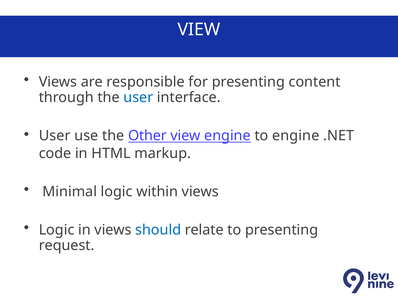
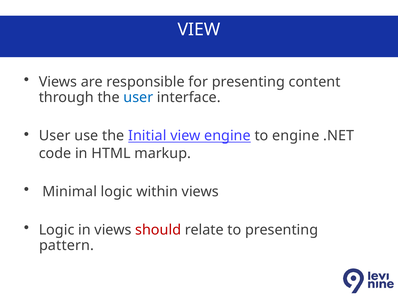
Other: Other -> Initial
should colour: blue -> red
request: request -> pattern
